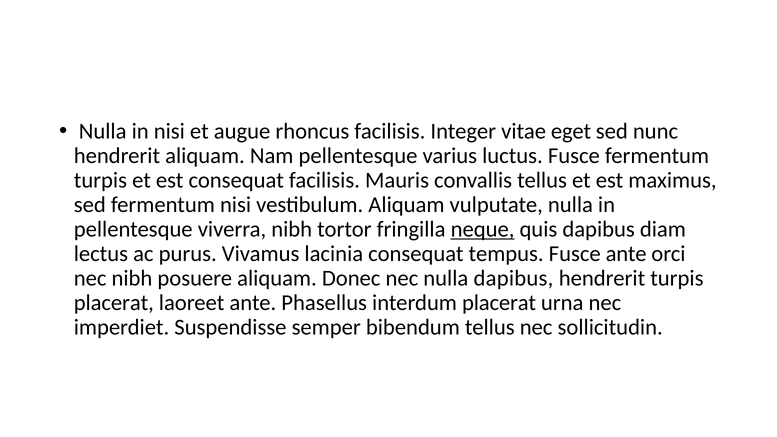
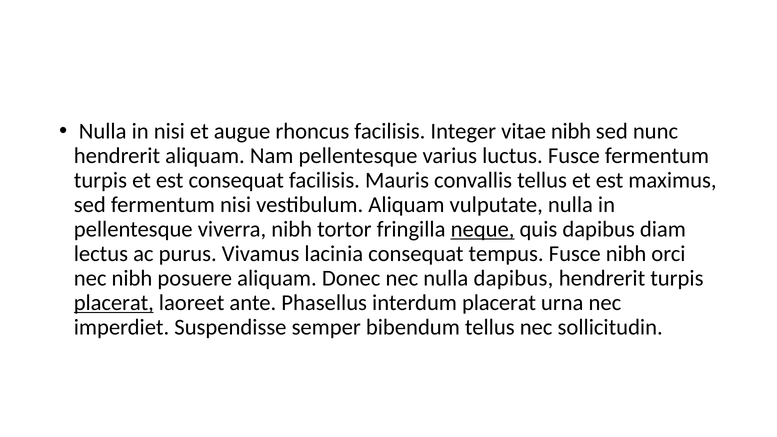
vitae eget: eget -> nibh
Fusce ante: ante -> nibh
placerat at (114, 303) underline: none -> present
